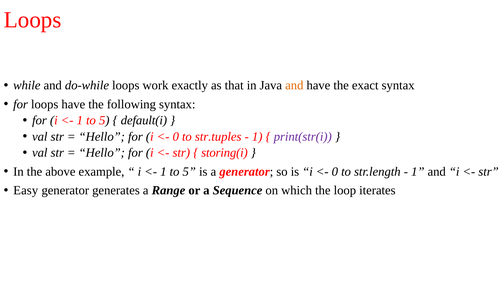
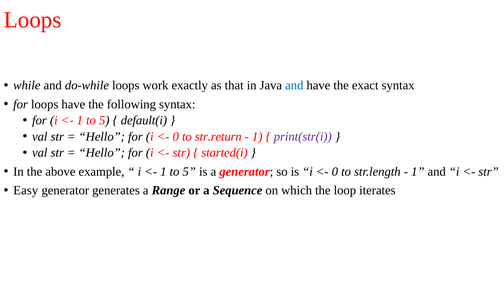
and at (294, 86) colour: orange -> blue
str.tuples: str.tuples -> str.return
storing(i: storing(i -> started(i
